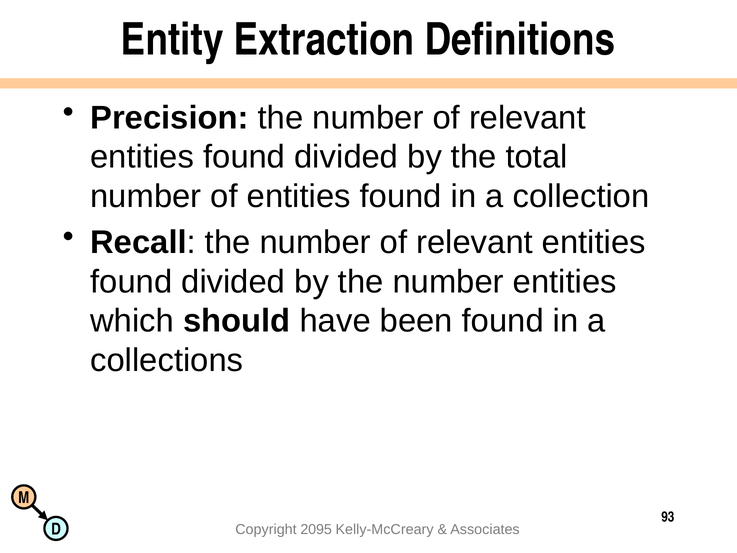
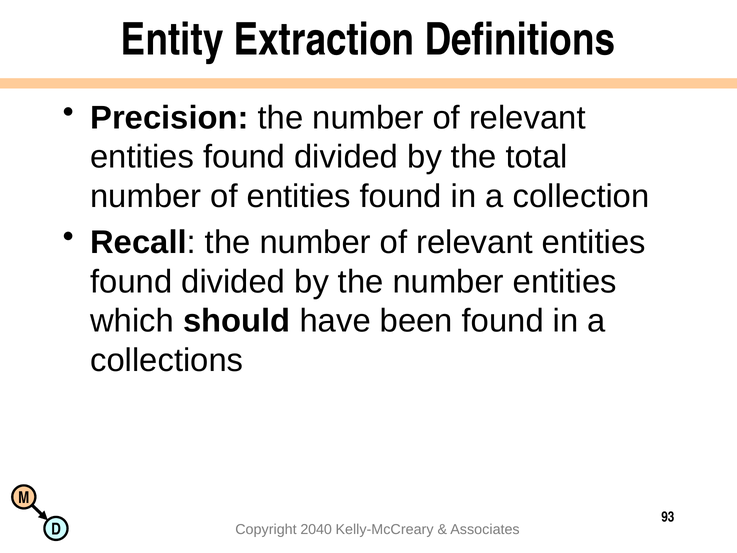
2095: 2095 -> 2040
